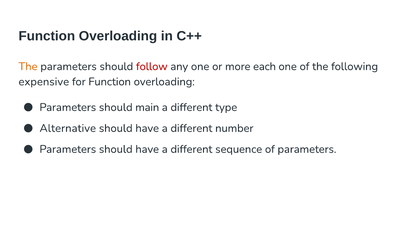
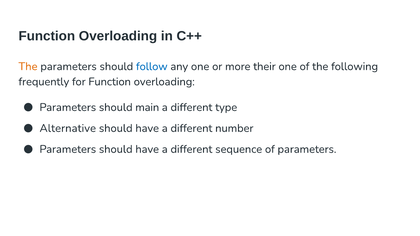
follow colour: red -> blue
each: each -> their
expensive: expensive -> frequently
